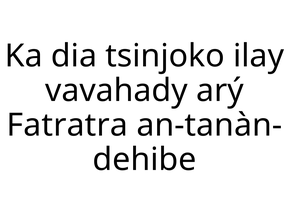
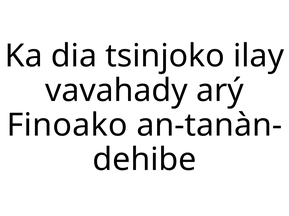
Fatratra: Fatratra -> Finoako
